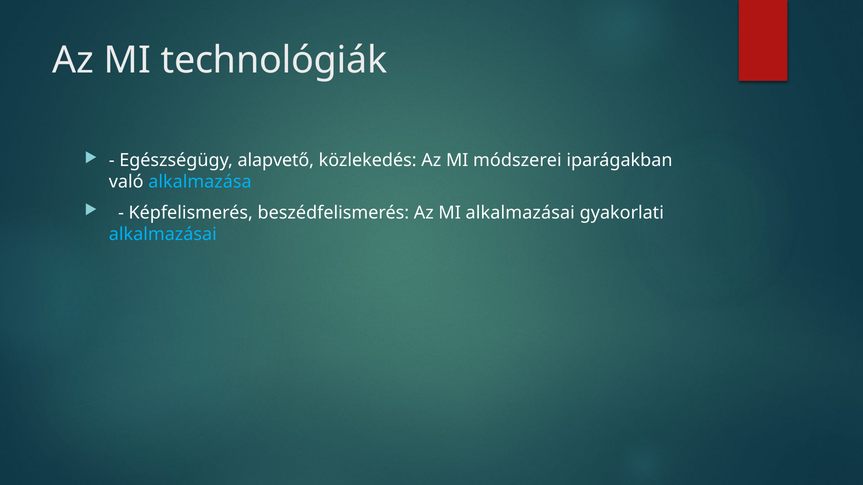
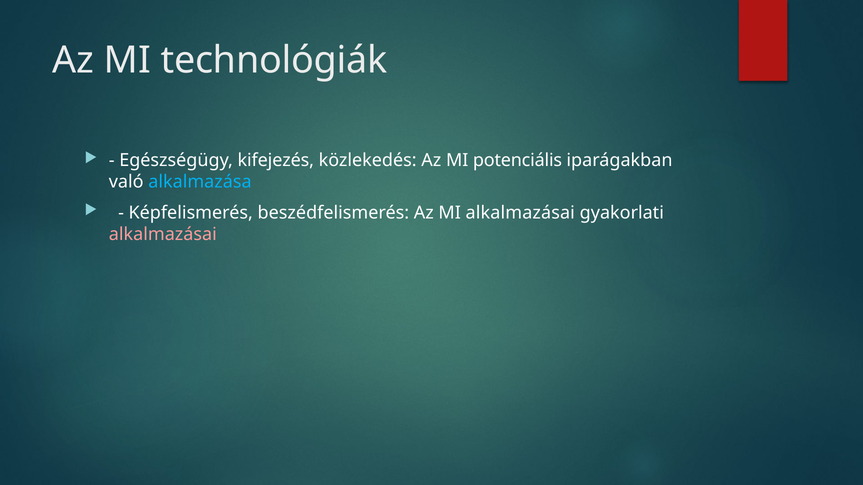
alapvető: alapvető -> kifejezés
módszerei: módszerei -> potenciális
alkalmazásai at (163, 234) colour: light blue -> pink
